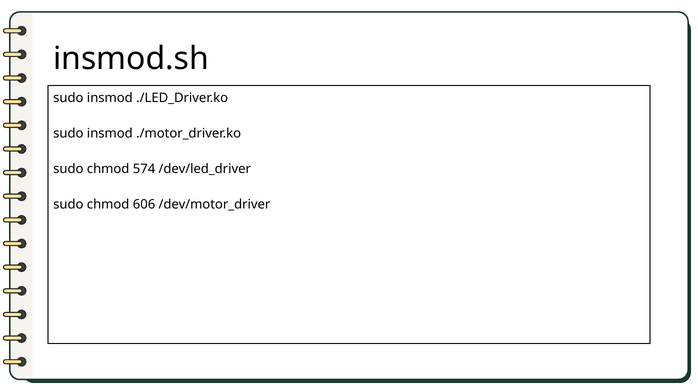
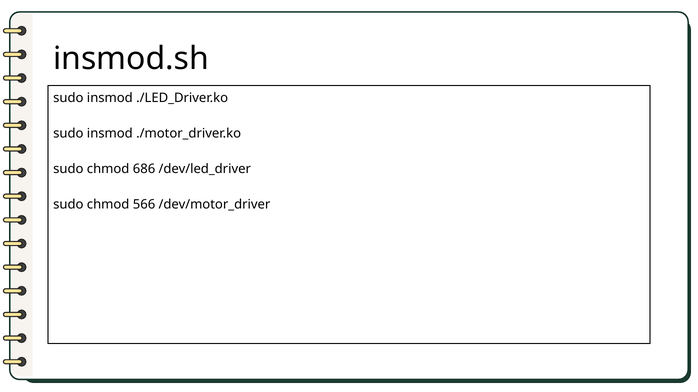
574: 574 -> 686
606: 606 -> 566
